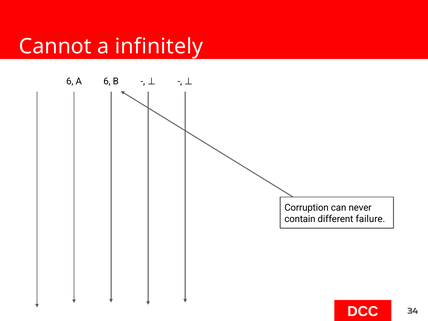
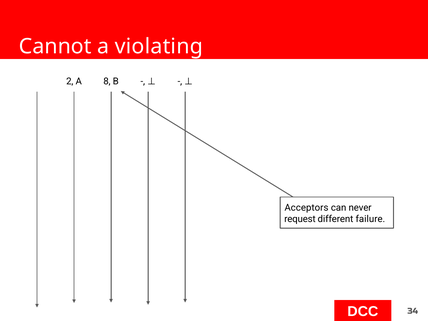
infinitely: infinitely -> violating
6 at (70, 81): 6 -> 2
A 6: 6 -> 8
Corruption: Corruption -> Acceptors
contain: contain -> request
